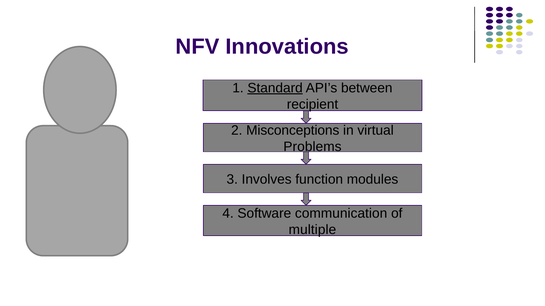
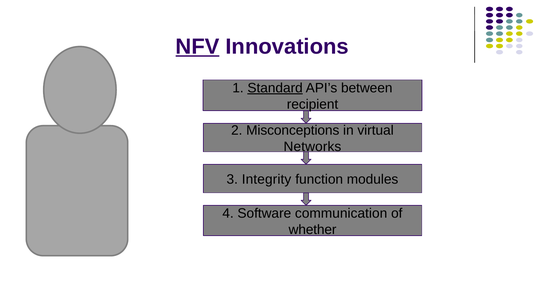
NFV underline: none -> present
Problems: Problems -> Networks
Involves: Involves -> Integrity
multiple: multiple -> whether
